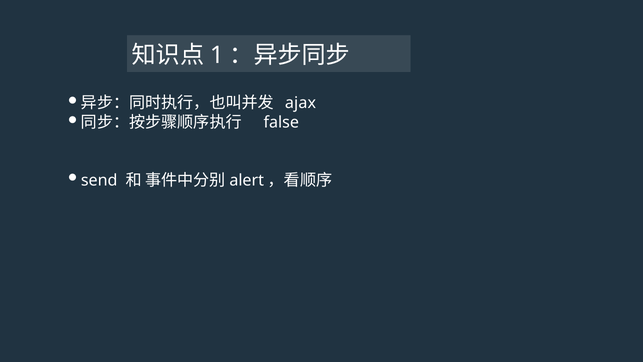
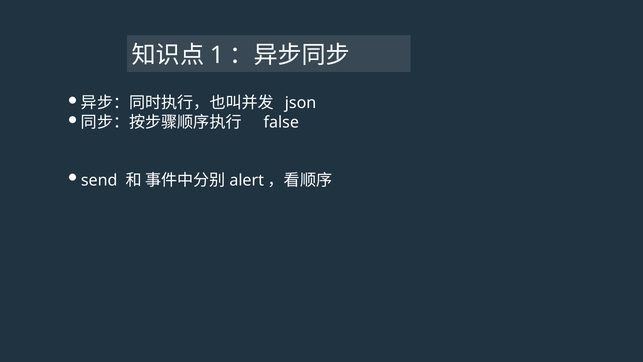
ajax: ajax -> json
